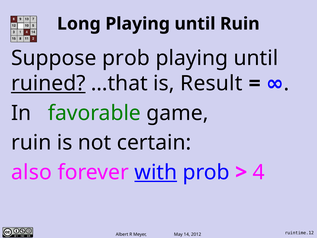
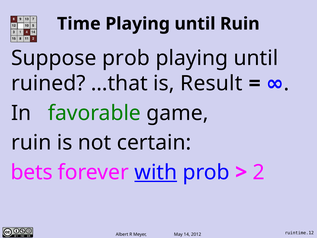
Long: Long -> Time
ruined underline: present -> none
also: also -> bets
4: 4 -> 2
